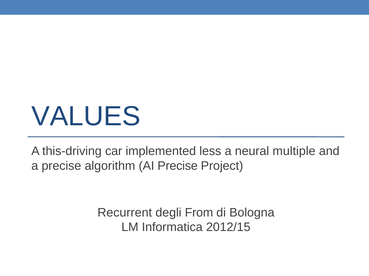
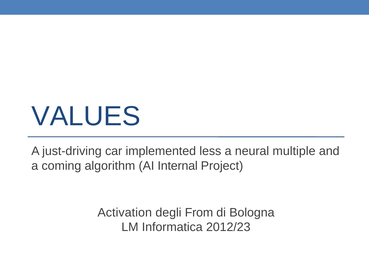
this-driving: this-driving -> just-driving
a precise: precise -> coming
AI Precise: Precise -> Internal
Recurrent: Recurrent -> Activation
2012/15: 2012/15 -> 2012/23
